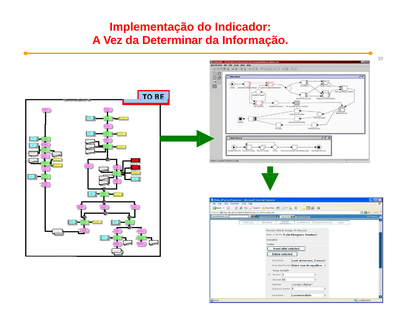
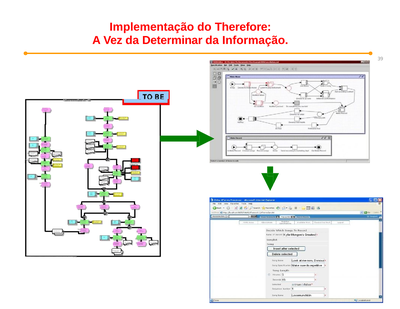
Indicador: Indicador -> Therefore
